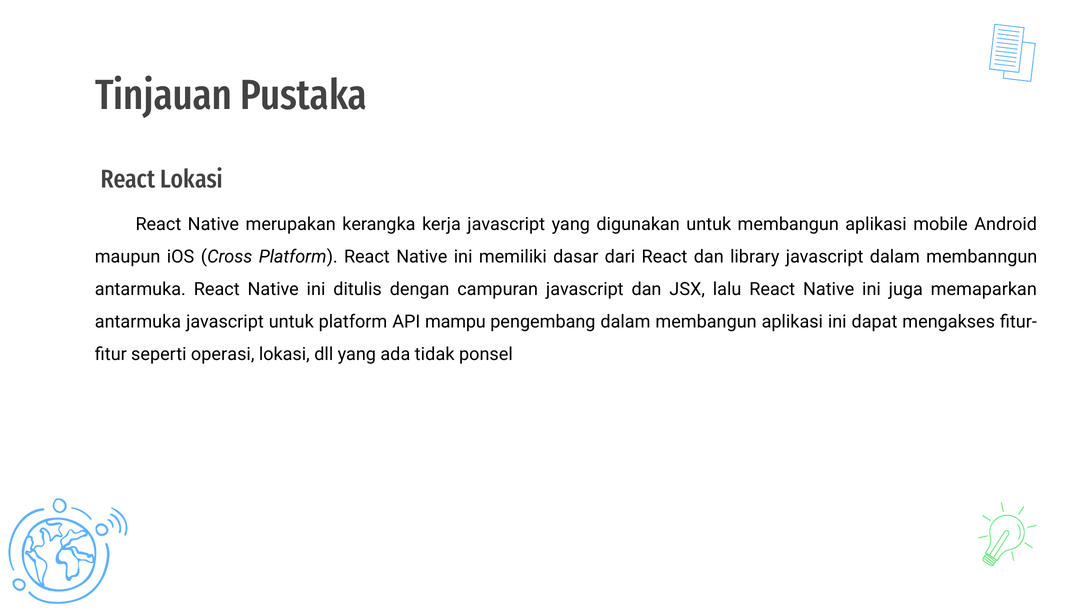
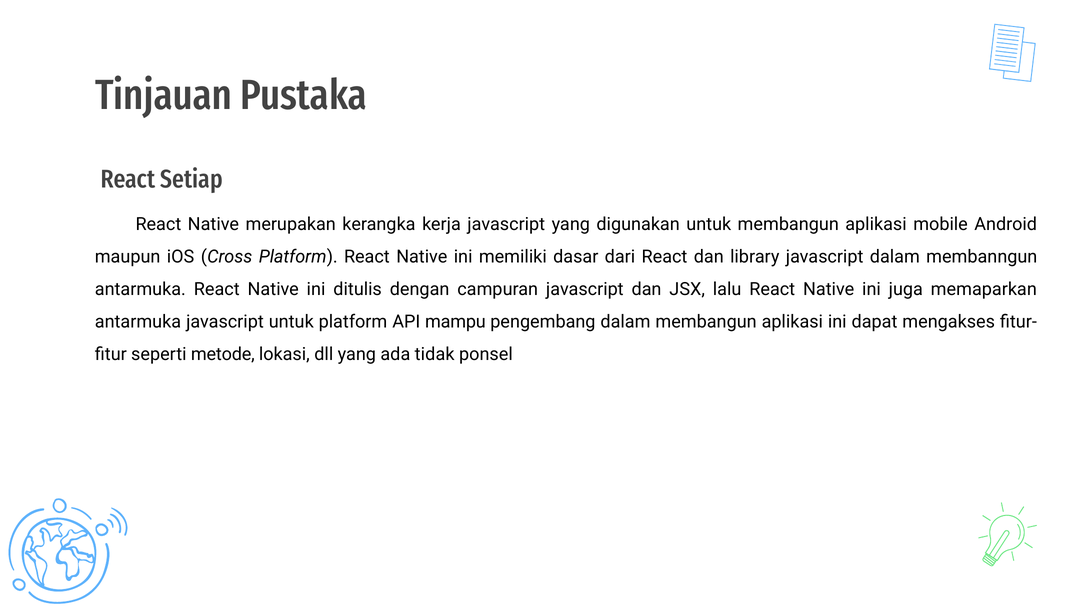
React Lokasi: Lokasi -> Setiap
operasi: operasi -> metode
